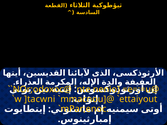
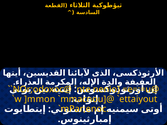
]tacwni: ]tacwni -> ]mmon
